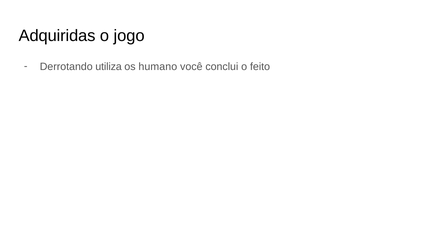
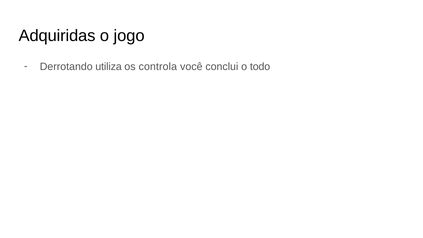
humano: humano -> controla
feito: feito -> todo
